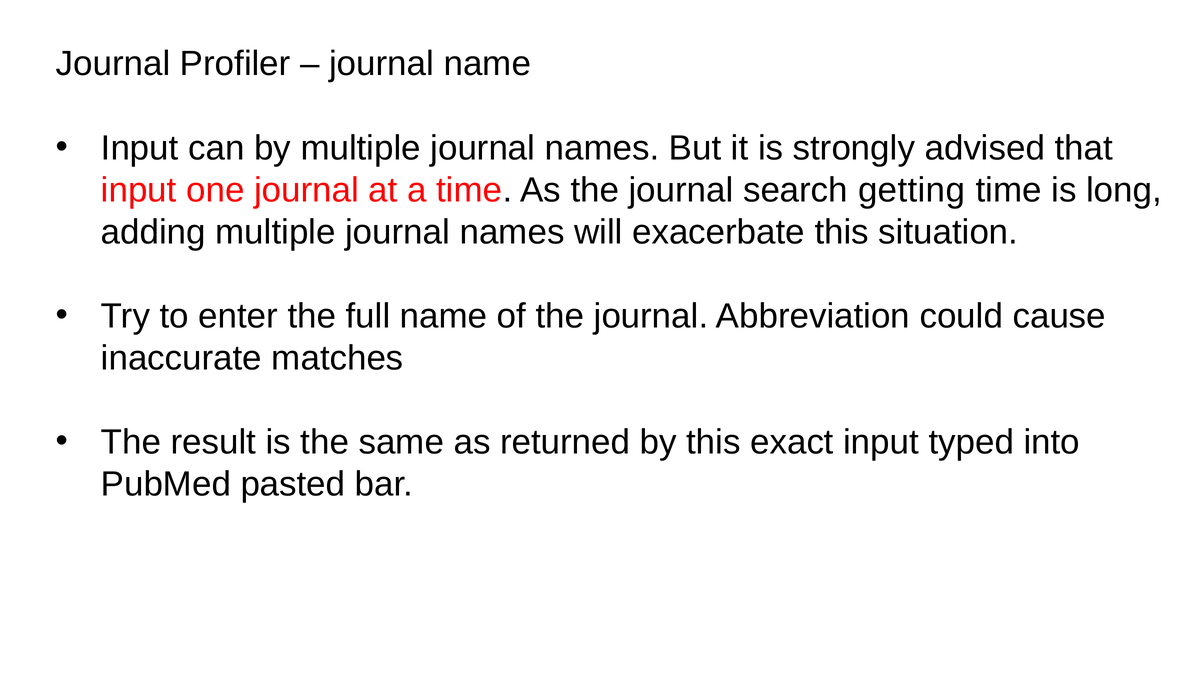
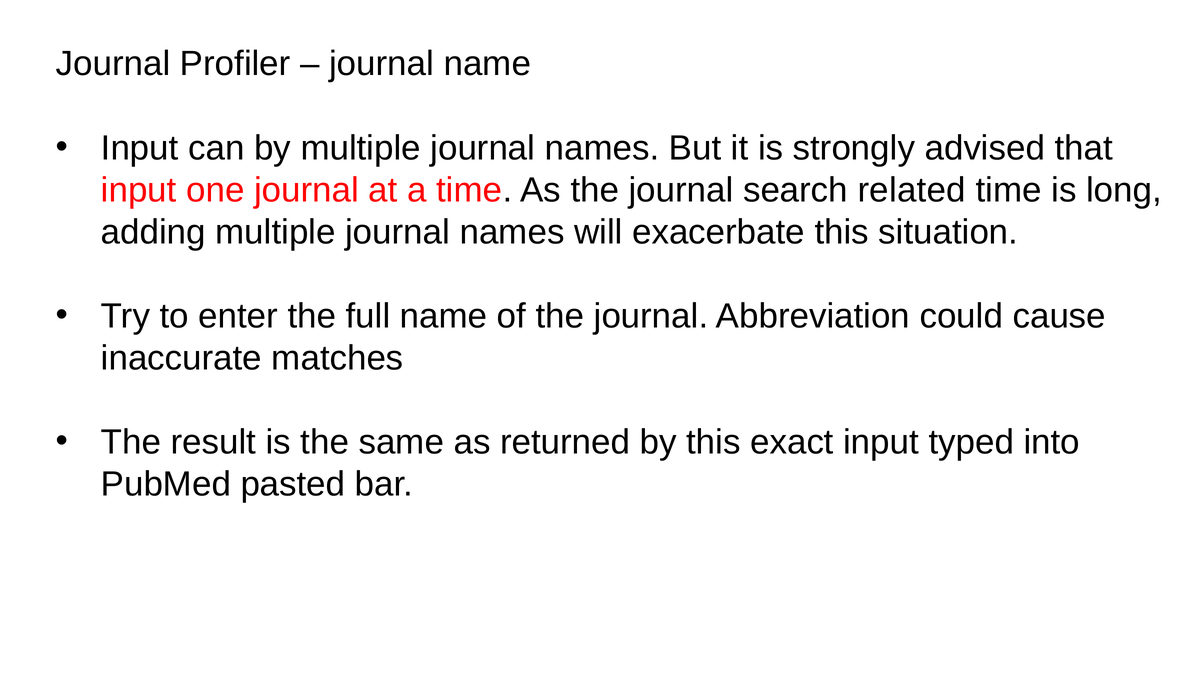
getting: getting -> related
